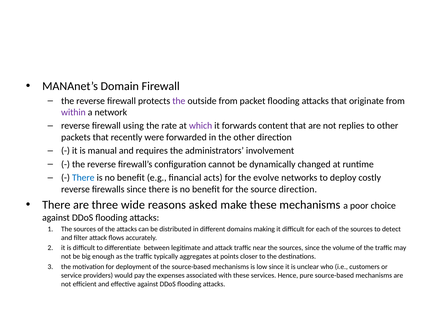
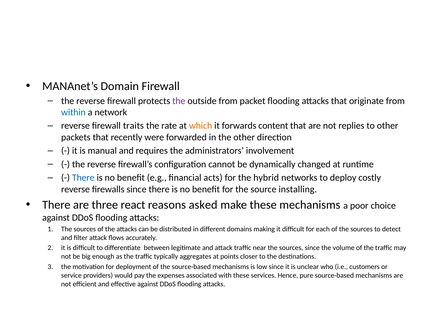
within colour: purple -> blue
using: using -> traits
which colour: purple -> orange
evolve: evolve -> hybrid
source direction: direction -> installing
wide: wide -> react
